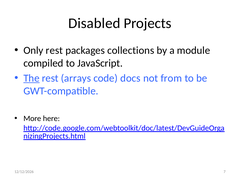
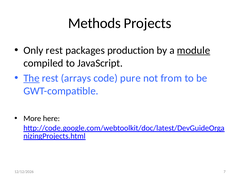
Disabled: Disabled -> Methods
collections: collections -> production
module underline: none -> present
docs: docs -> pure
